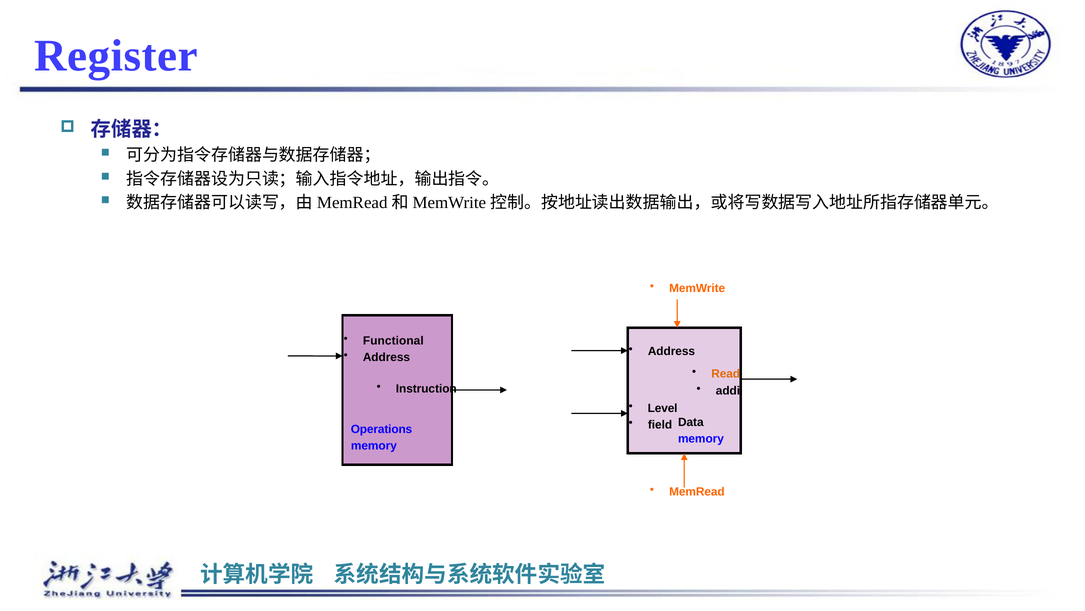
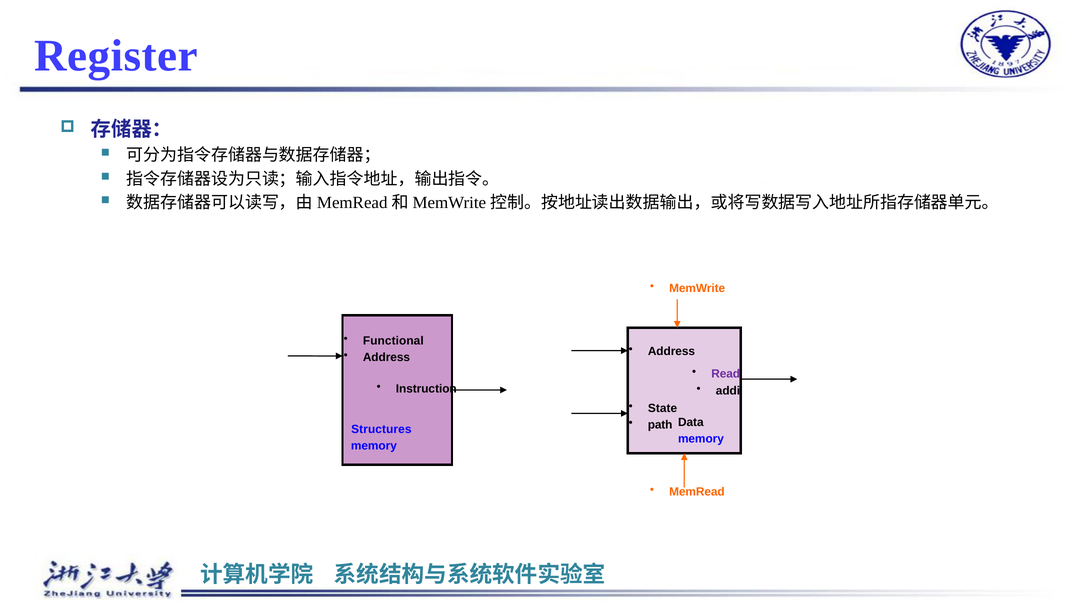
Read colour: orange -> purple
Level: Level -> State
field: field -> path
Operations: Operations -> Structures
